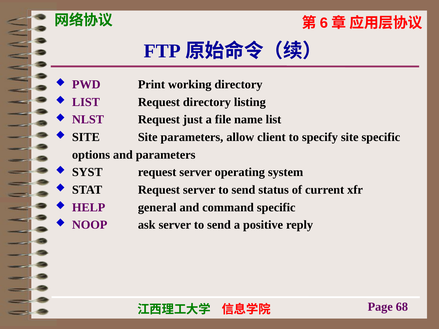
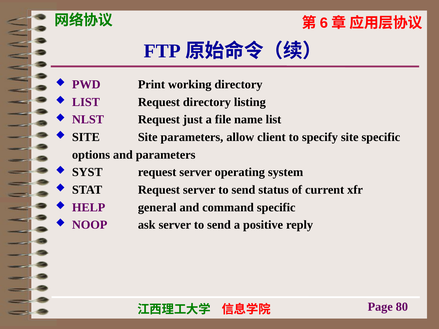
68: 68 -> 80
